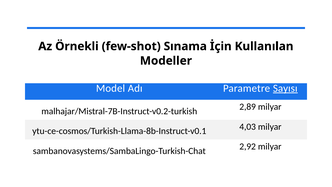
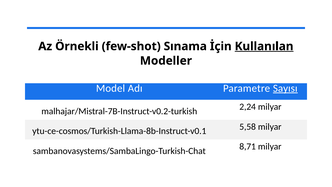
Kullanılan underline: none -> present
2,89: 2,89 -> 2,24
4,03: 4,03 -> 5,58
2,92: 2,92 -> 8,71
